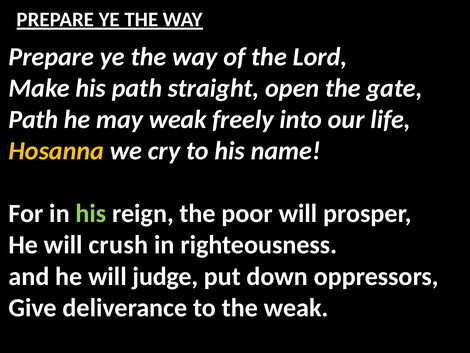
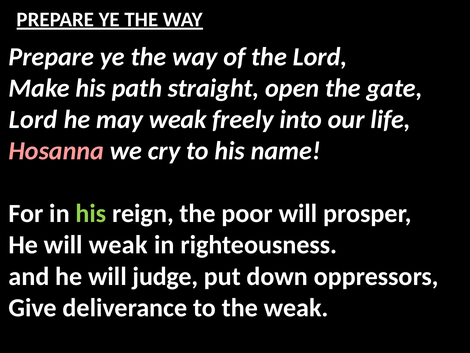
Path at (33, 119): Path -> Lord
Hosanna colour: yellow -> pink
will crush: crush -> weak
